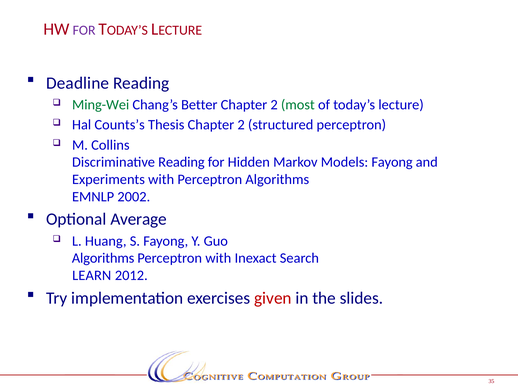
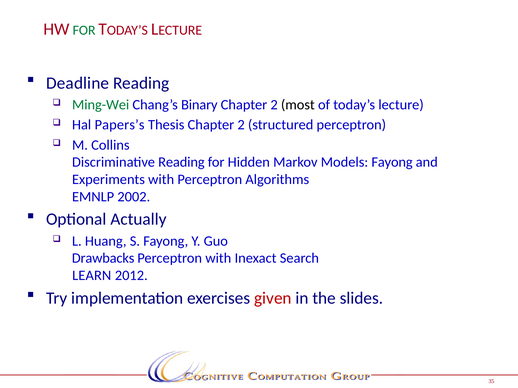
FOR at (84, 30) colour: purple -> green
Better: Better -> Binary
most colour: green -> black
Counts’s: Counts’s -> Papers’s
Average: Average -> Actually
Algorithms at (103, 259): Algorithms -> Drawbacks
